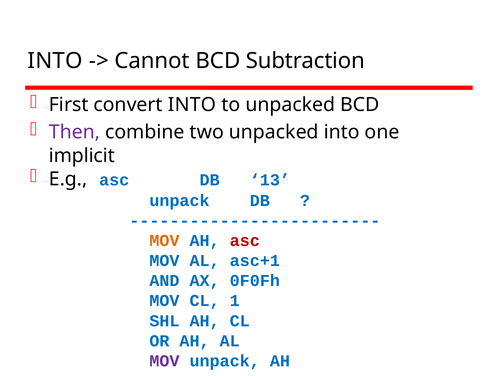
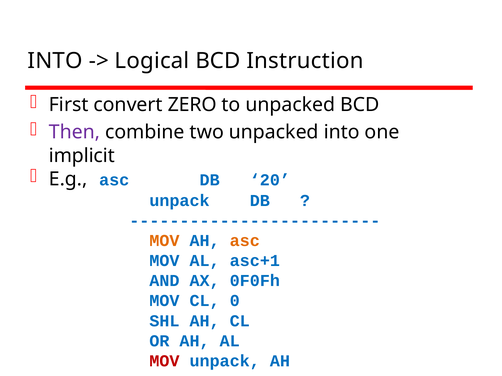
Cannot: Cannot -> Logical
Subtraction: Subtraction -> Instruction
convert INTO: INTO -> ZERO
13: 13 -> 20
asc at (245, 241) colour: red -> orange
1: 1 -> 0
MOV at (164, 361) colour: purple -> red
